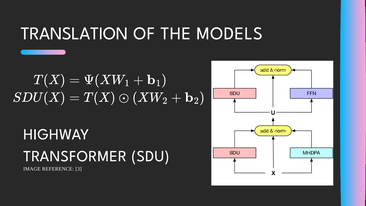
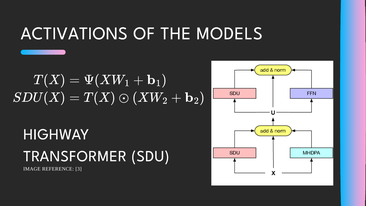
TRANSLATION: TRANSLATION -> ACTIVATIONS
